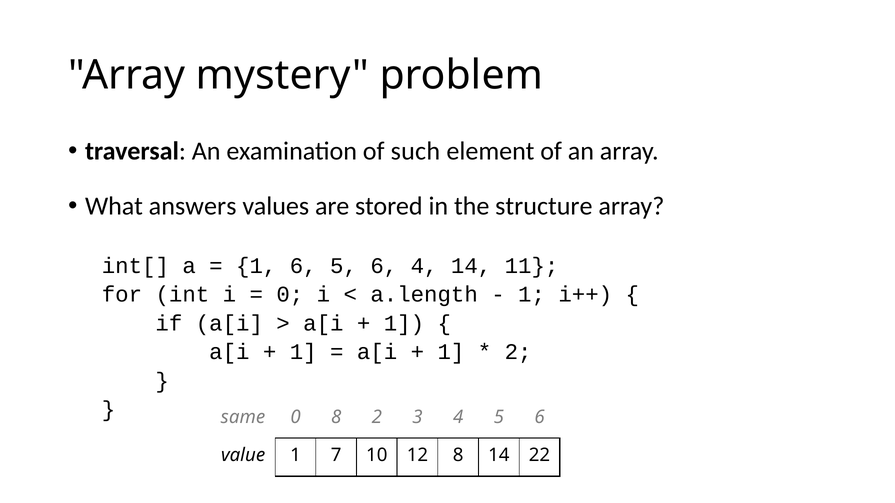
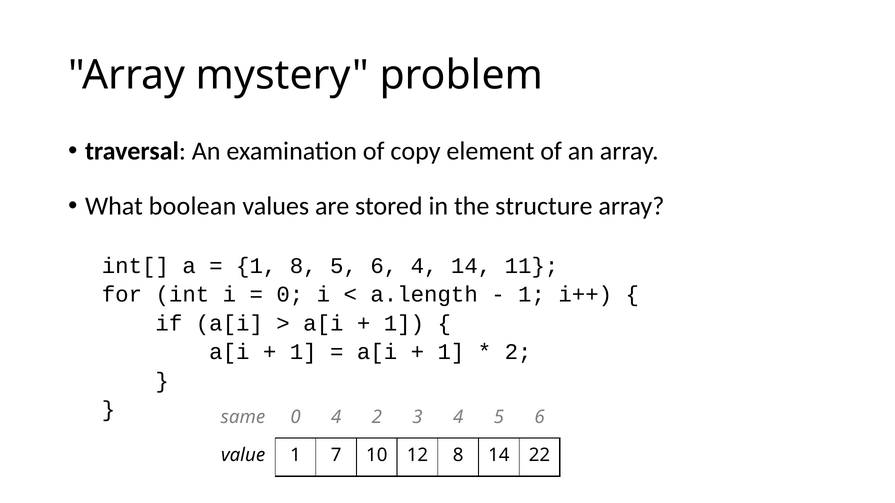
such: such -> copy
answers: answers -> boolean
1 6: 6 -> 8
0 8: 8 -> 4
